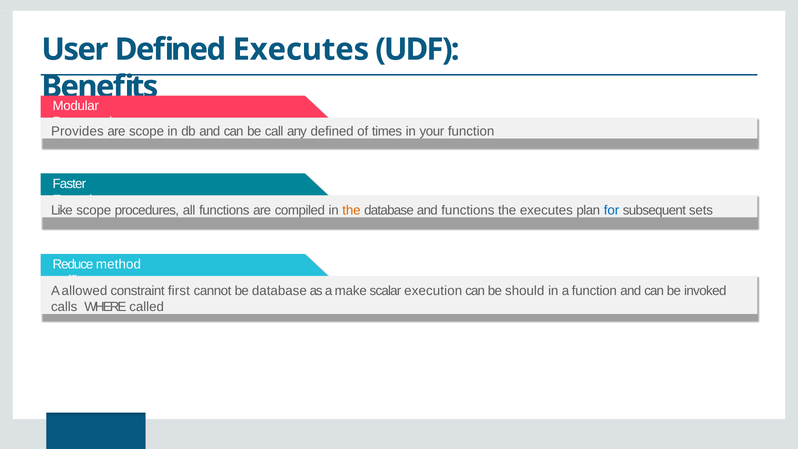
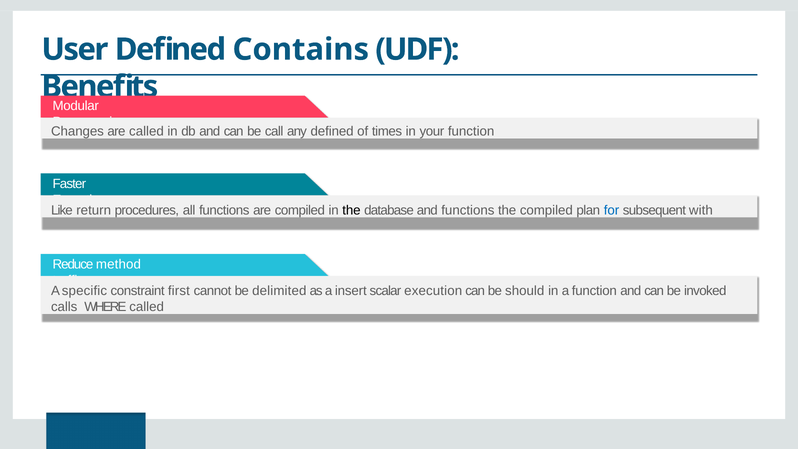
Defined Executes: Executes -> Contains
Provides: Provides -> Changes
are scope: scope -> called
Like scope: scope -> return
the at (351, 210) colour: orange -> black
the executes: executes -> compiled
sets: sets -> with
allowed: allowed -> specific
be database: database -> delimited
make: make -> insert
